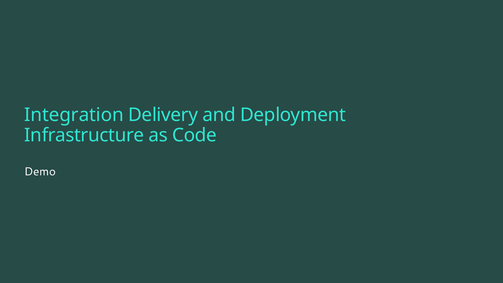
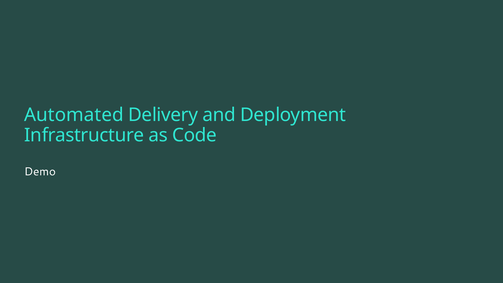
Integration: Integration -> Automated
